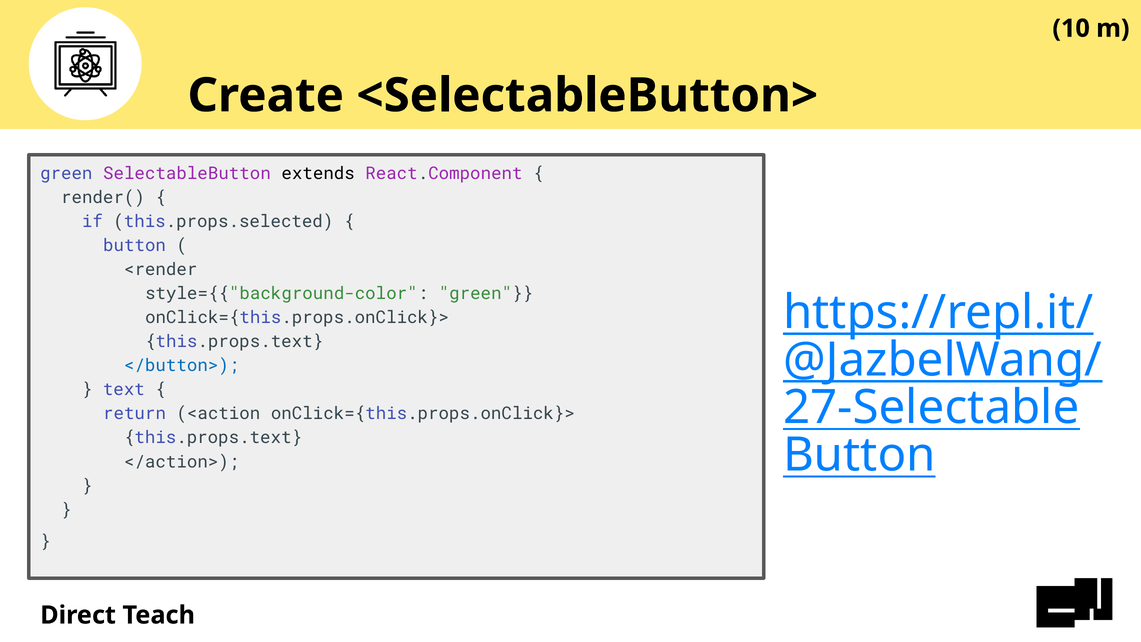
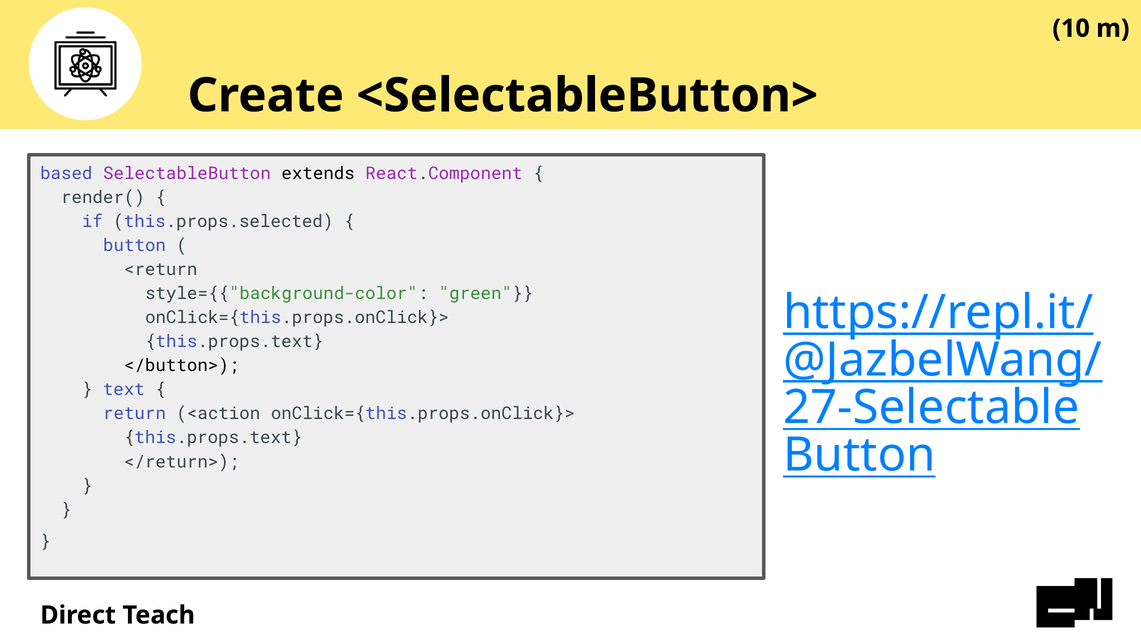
green at (66, 173): green -> based
<render: <render -> <return
</button> colour: blue -> black
</action>: </action> -> </return>
